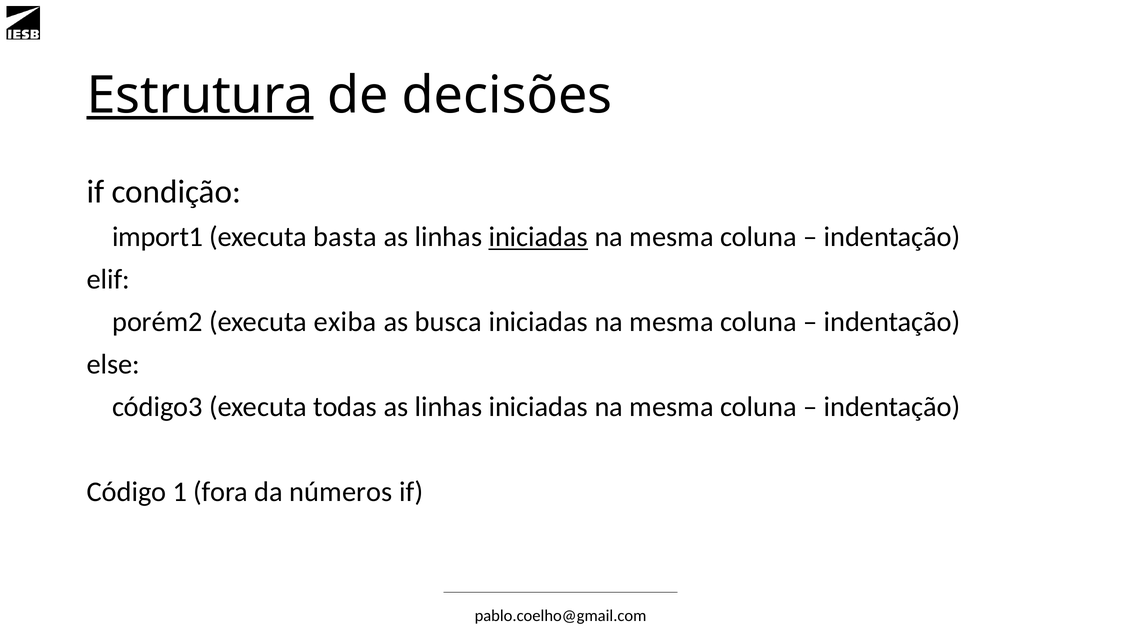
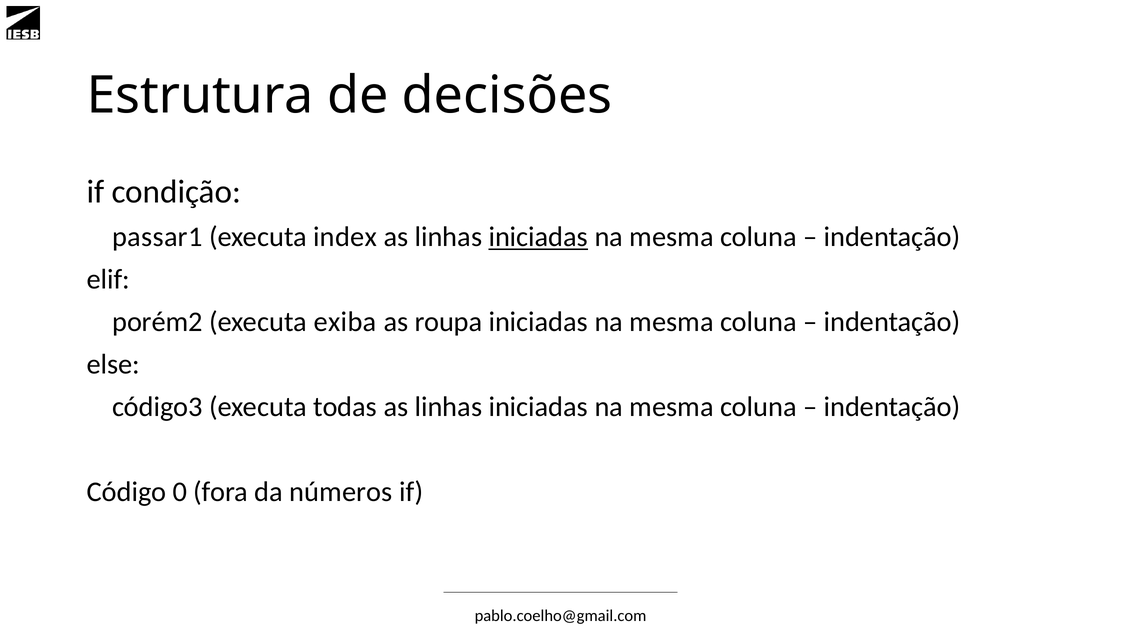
Estrutura underline: present -> none
import1: import1 -> passar1
basta: basta -> index
busca: busca -> roupa
1: 1 -> 0
